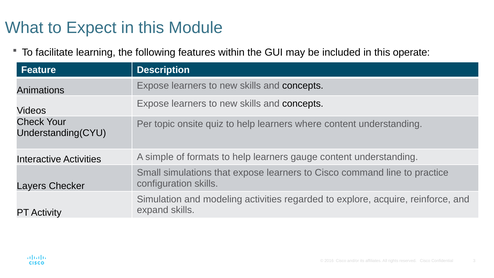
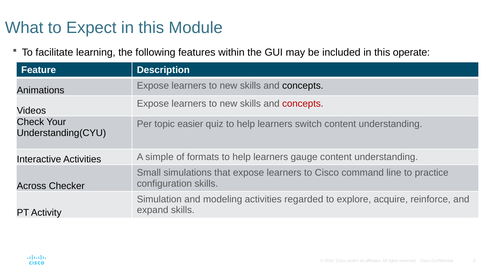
concepts at (303, 104) colour: black -> red
onsite: onsite -> easier
where: where -> switch
Layers: Layers -> Across
